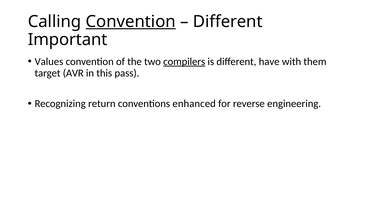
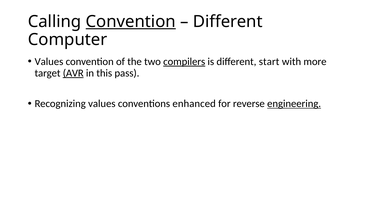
Important: Important -> Computer
have: have -> start
them: them -> more
AVR underline: none -> present
Recognizing return: return -> values
engineering underline: none -> present
